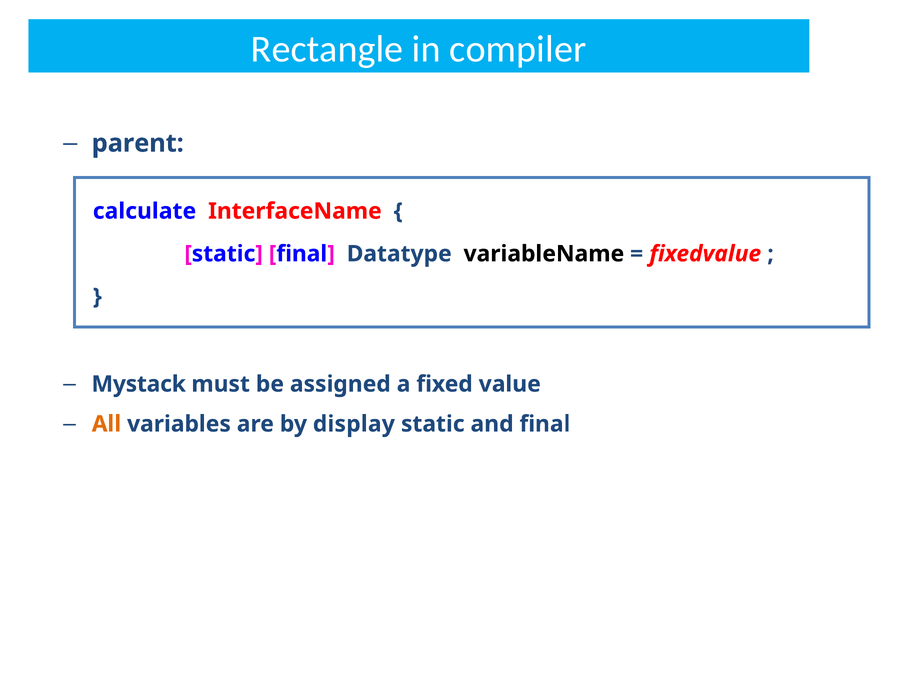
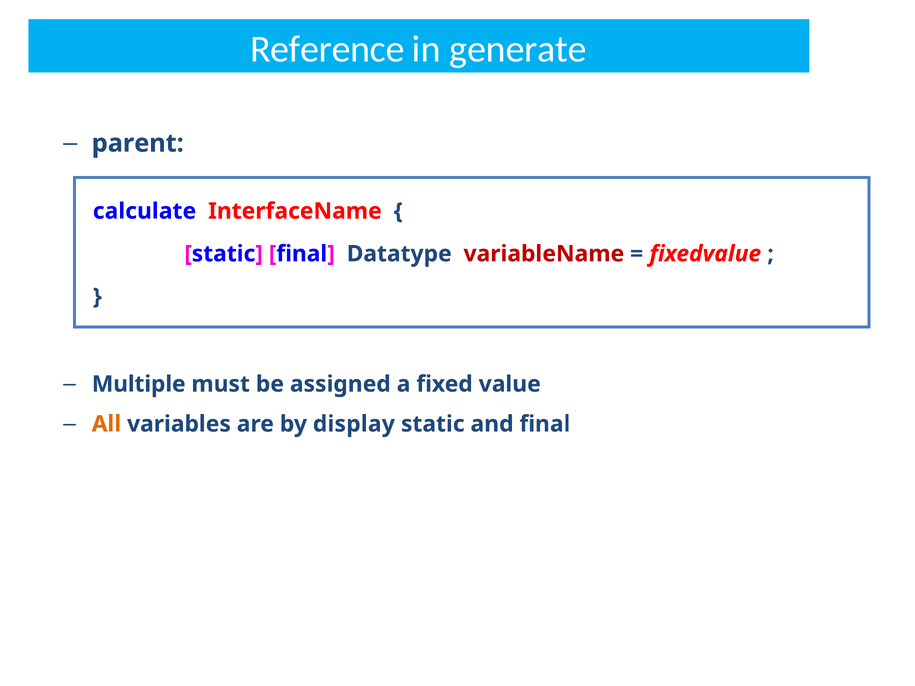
Rectangle: Rectangle -> Reference
compiler: compiler -> generate
variableName colour: black -> red
Mystack: Mystack -> Multiple
